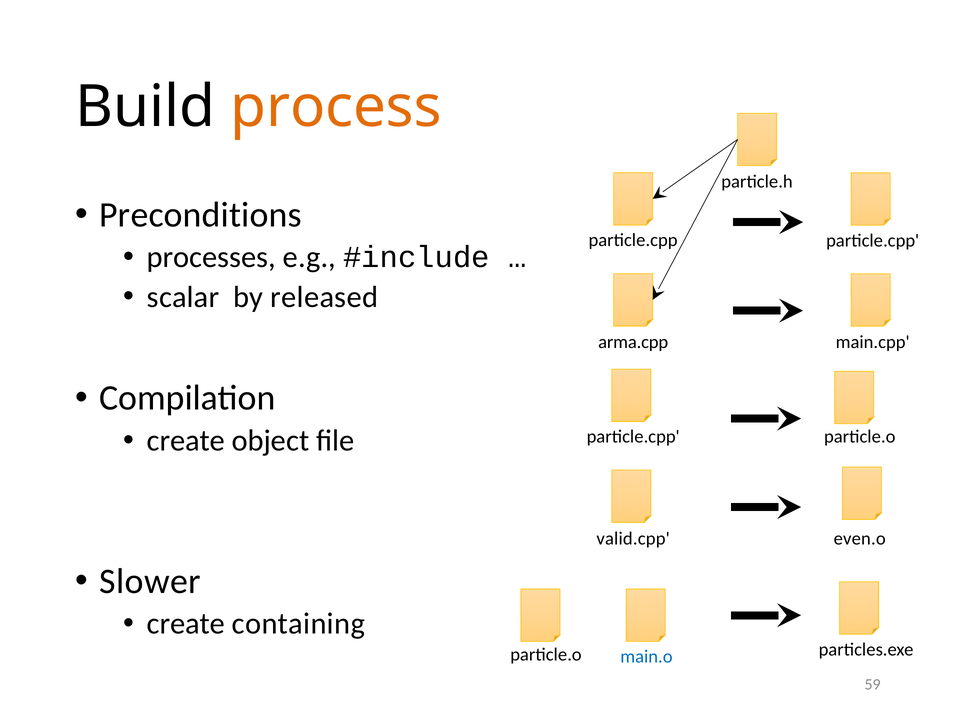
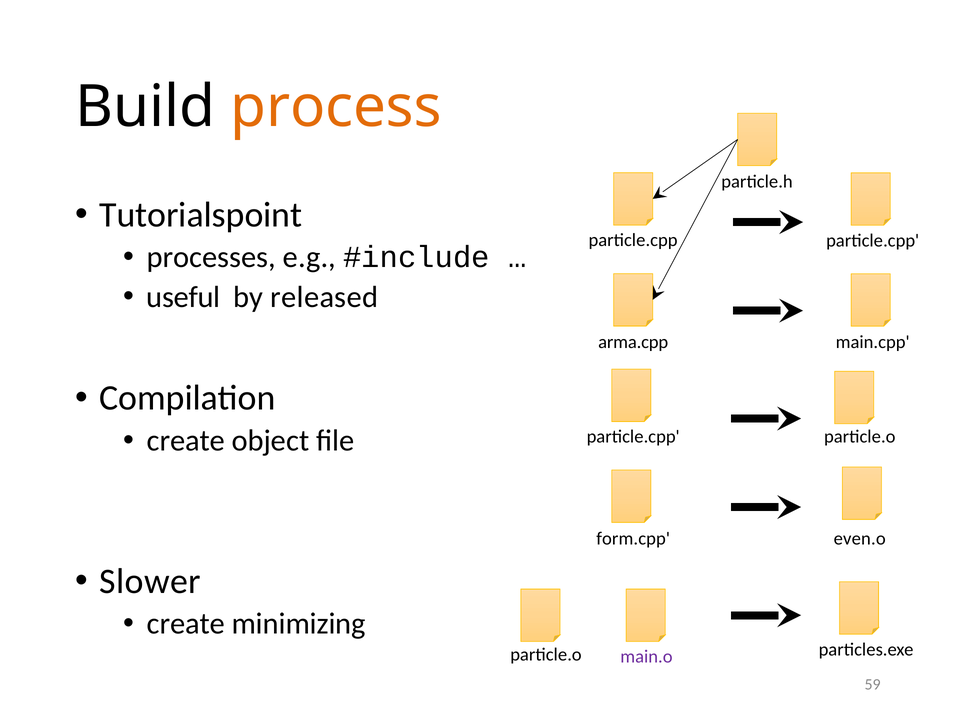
Preconditions: Preconditions -> Tutorialspoint
scalar: scalar -> useful
valid.cpp: valid.cpp -> form.cpp
containing: containing -> minimizing
main.o colour: blue -> purple
